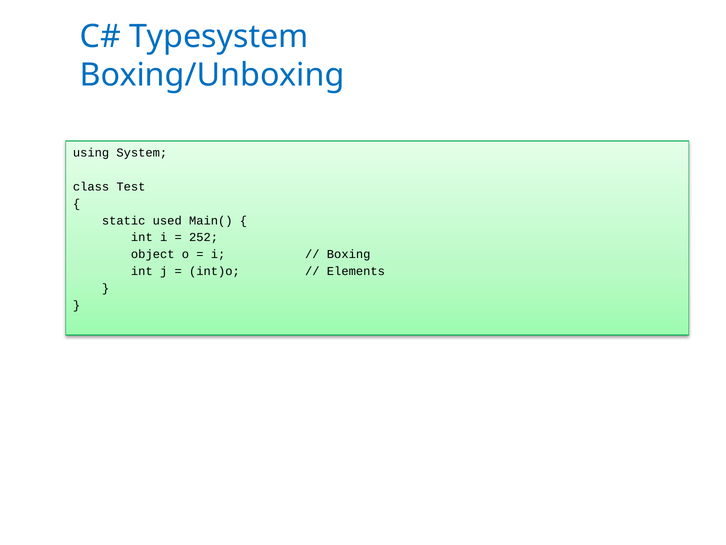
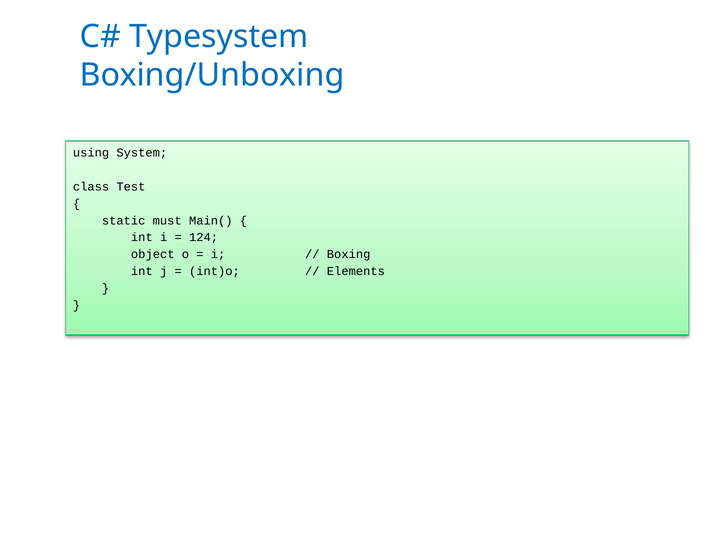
used: used -> must
252: 252 -> 124
